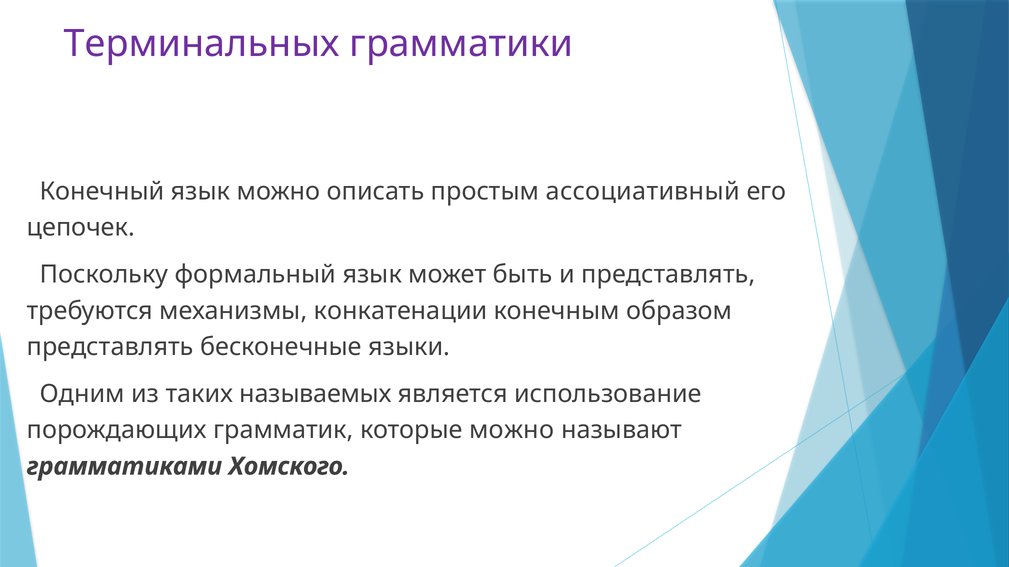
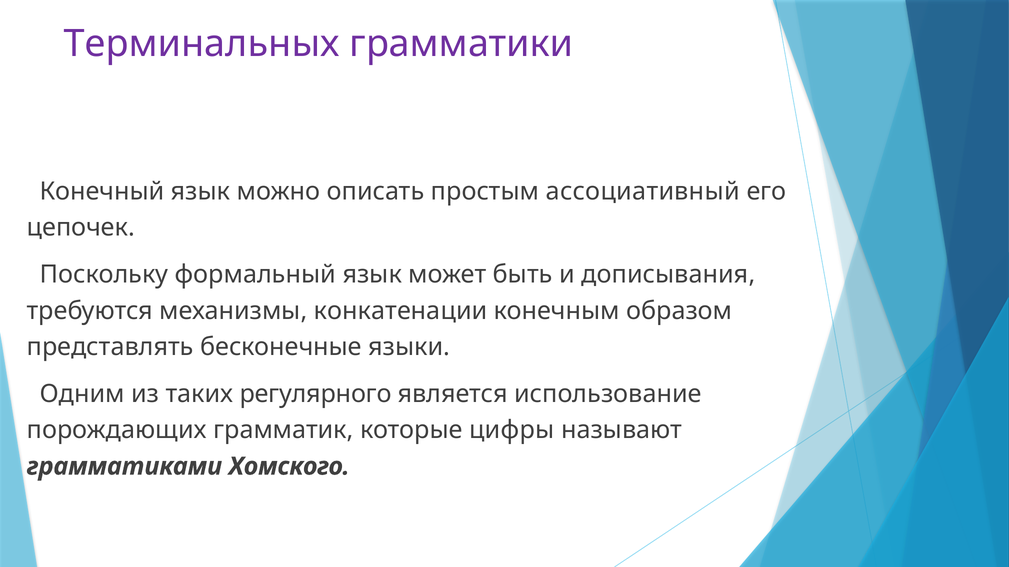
и представлять: представлять -> дописывания
называемых: называемых -> регулярного
которые можно: можно -> цифры
